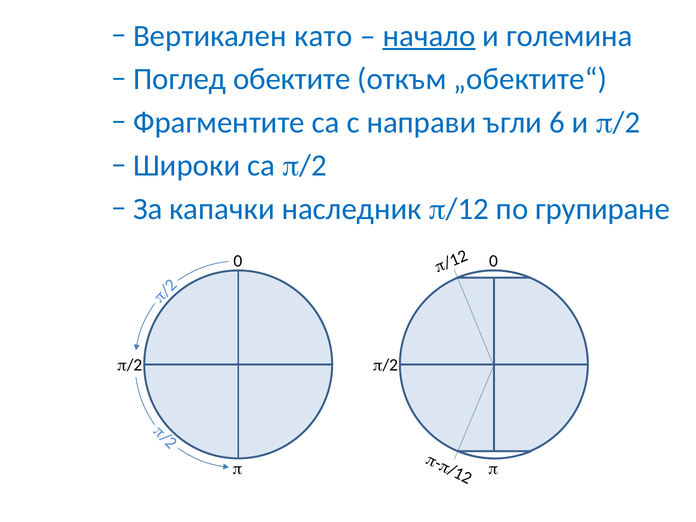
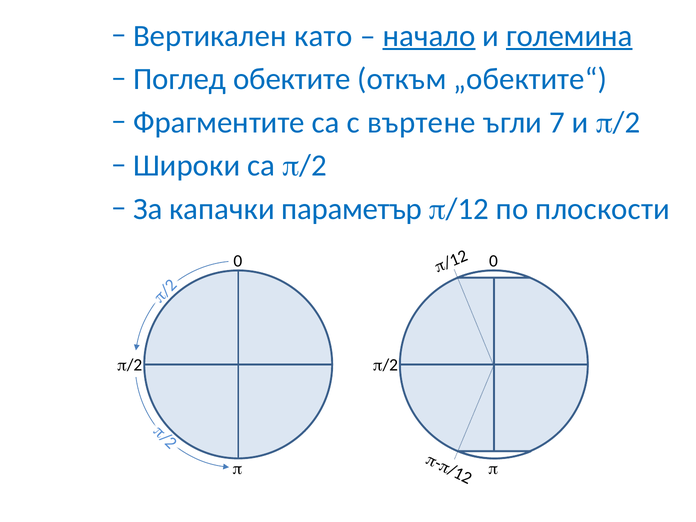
големина underline: none -> present
направи: направи -> въртене
6: 6 -> 7
наследник: наследник -> параметър
групиране: групиране -> плоскости
